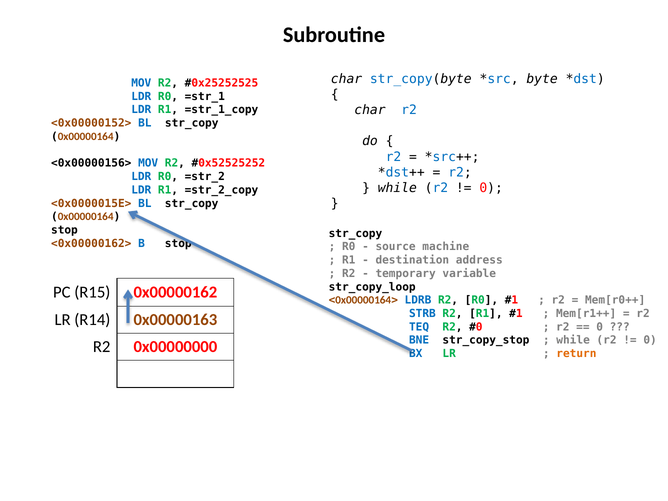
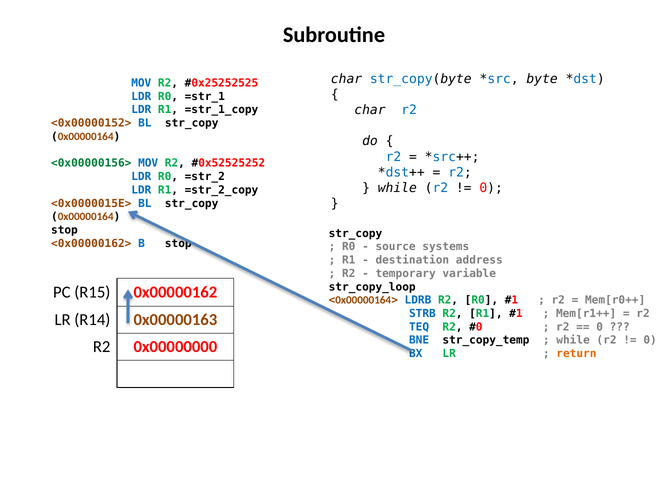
<0x00000156> colour: black -> green
machine: machine -> systems
str_copy_stop: str_copy_stop -> str_copy_temp
